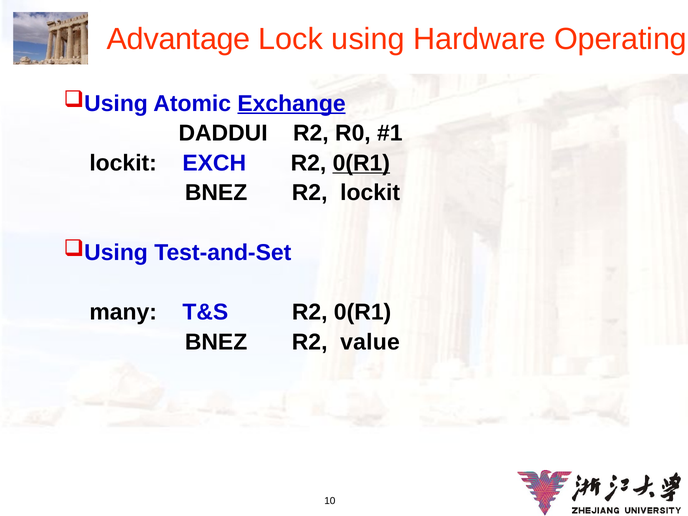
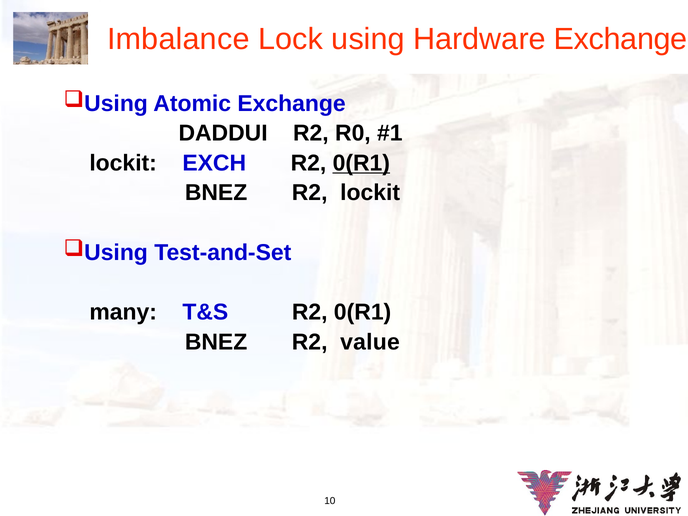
Advantage: Advantage -> Imbalance
Hardware Operating: Operating -> Exchange
Exchange at (292, 103) underline: present -> none
